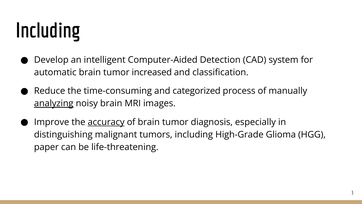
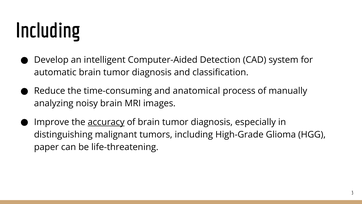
automatic brain tumor increased: increased -> diagnosis
categorized: categorized -> anatomical
analyzing underline: present -> none
